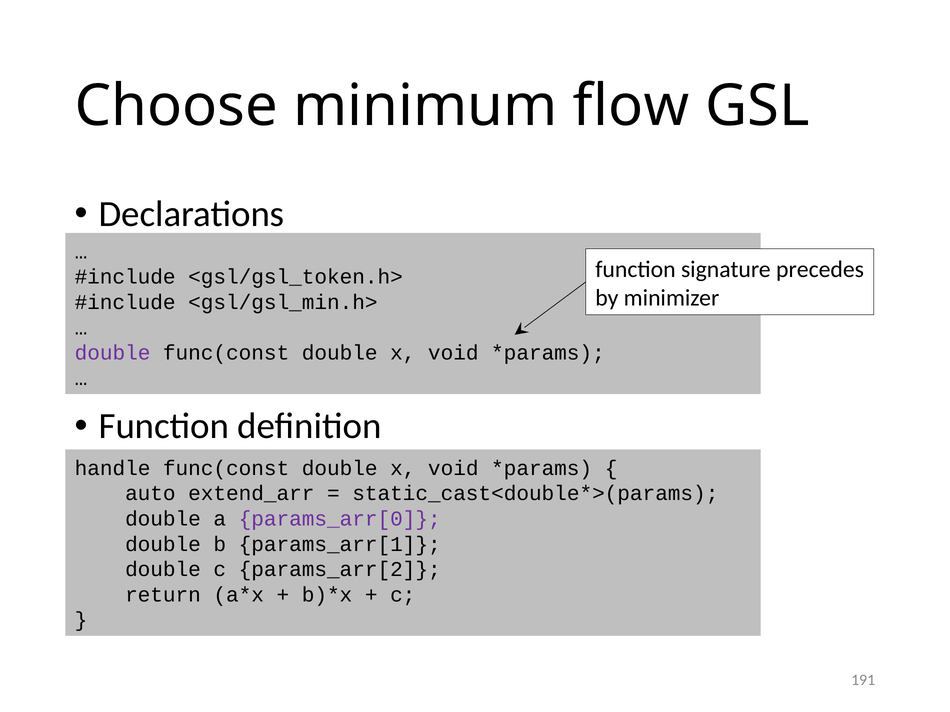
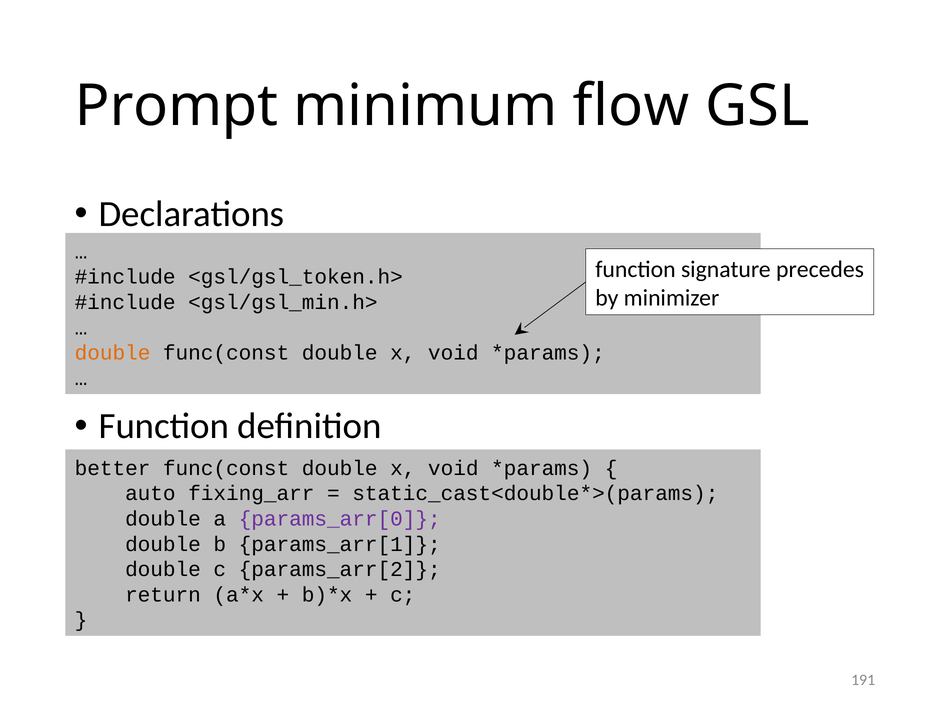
Choose: Choose -> Prompt
double at (113, 353) colour: purple -> orange
handle: handle -> better
extend_arr: extend_arr -> fixing_arr
